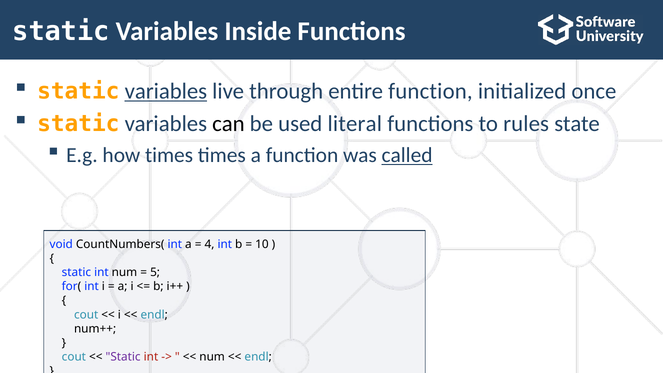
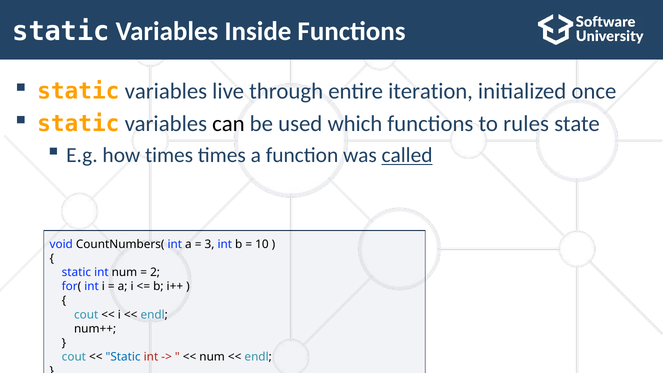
variables at (166, 91) underline: present -> none
entire function: function -> iteration
literal: literal -> which
4: 4 -> 3
5: 5 -> 2
Static at (123, 357) colour: purple -> blue
